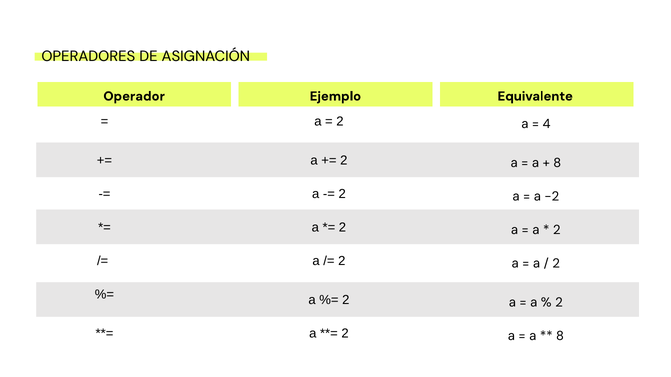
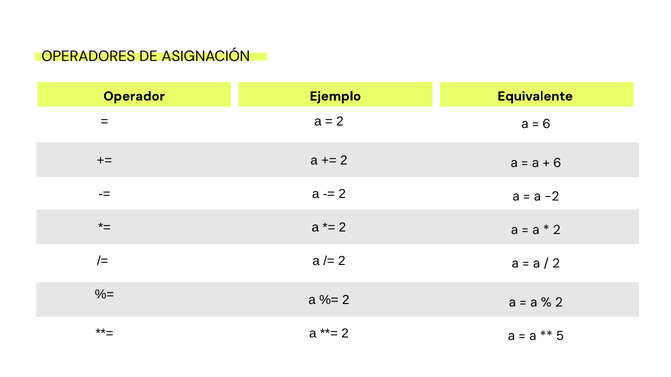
4 at (547, 124): 4 -> 6
8 at (557, 163): 8 -> 6
8 at (560, 336): 8 -> 5
